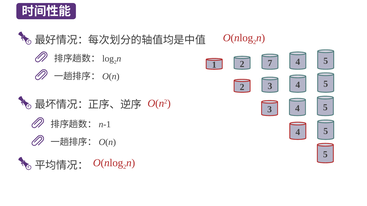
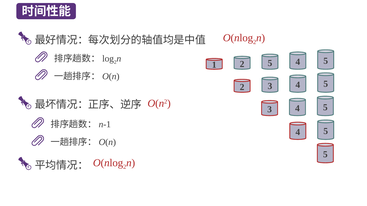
2 7: 7 -> 5
